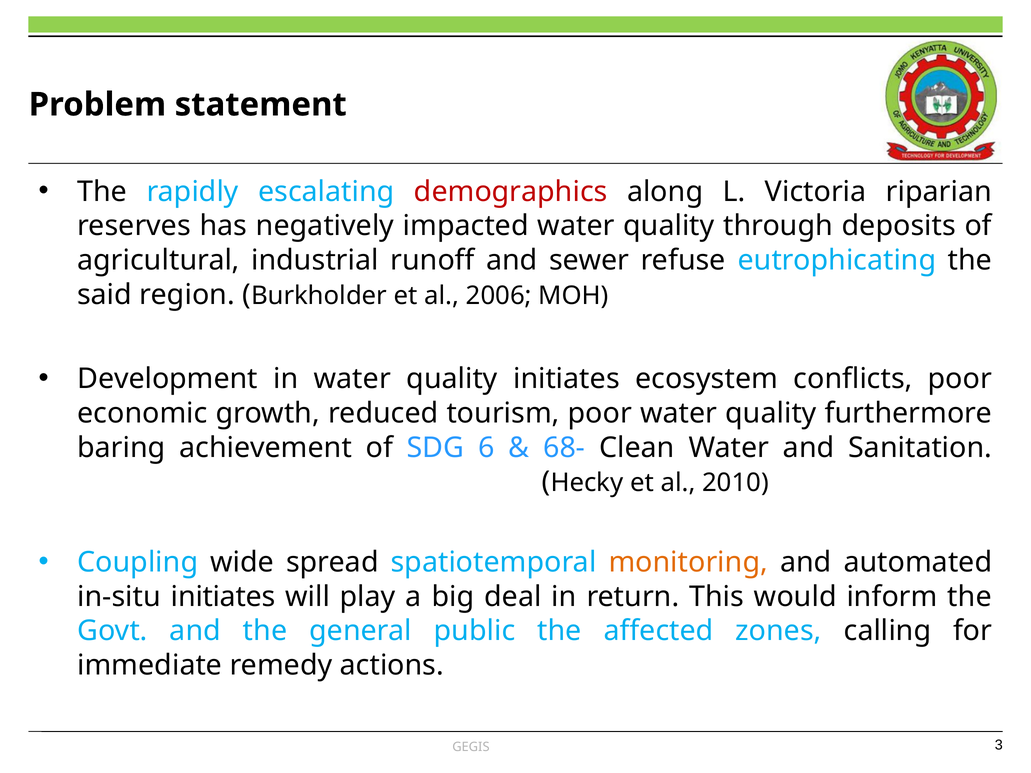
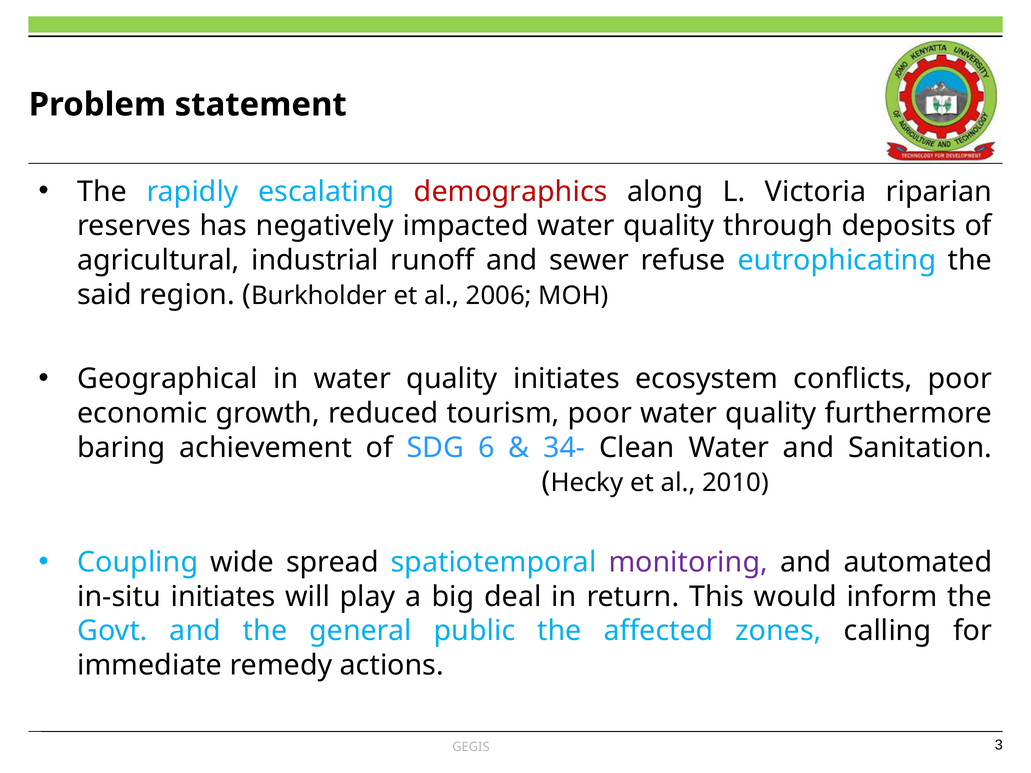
Development: Development -> Geographical
68-: 68- -> 34-
monitoring colour: orange -> purple
